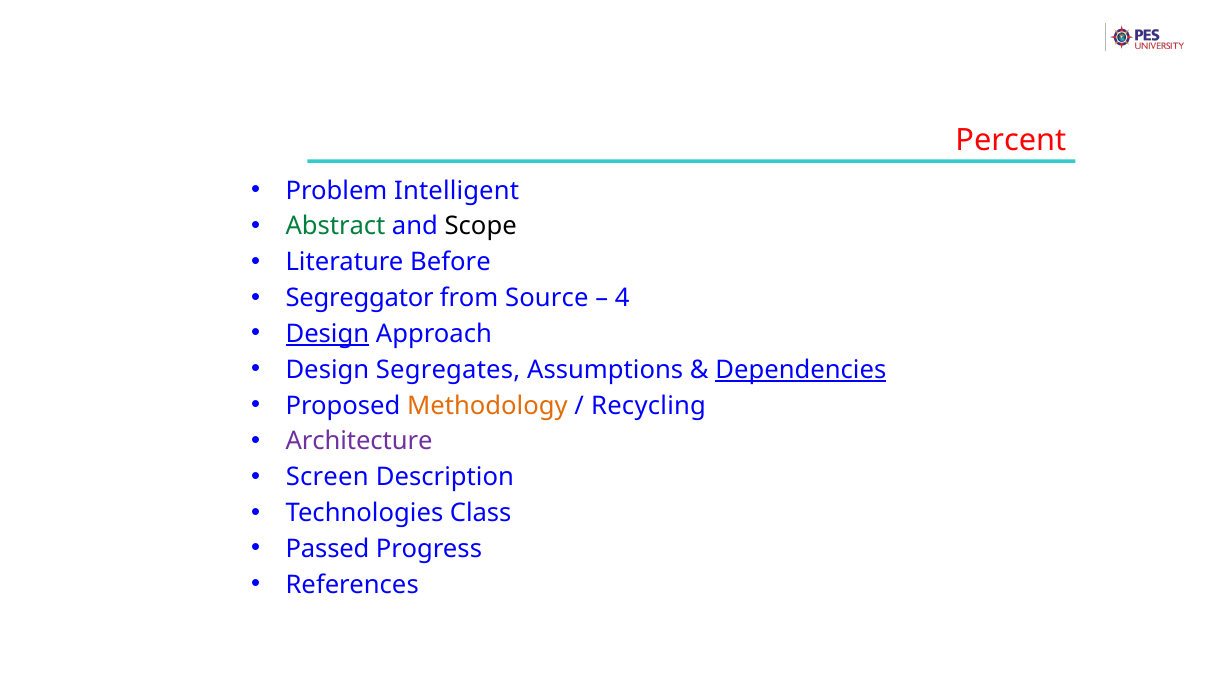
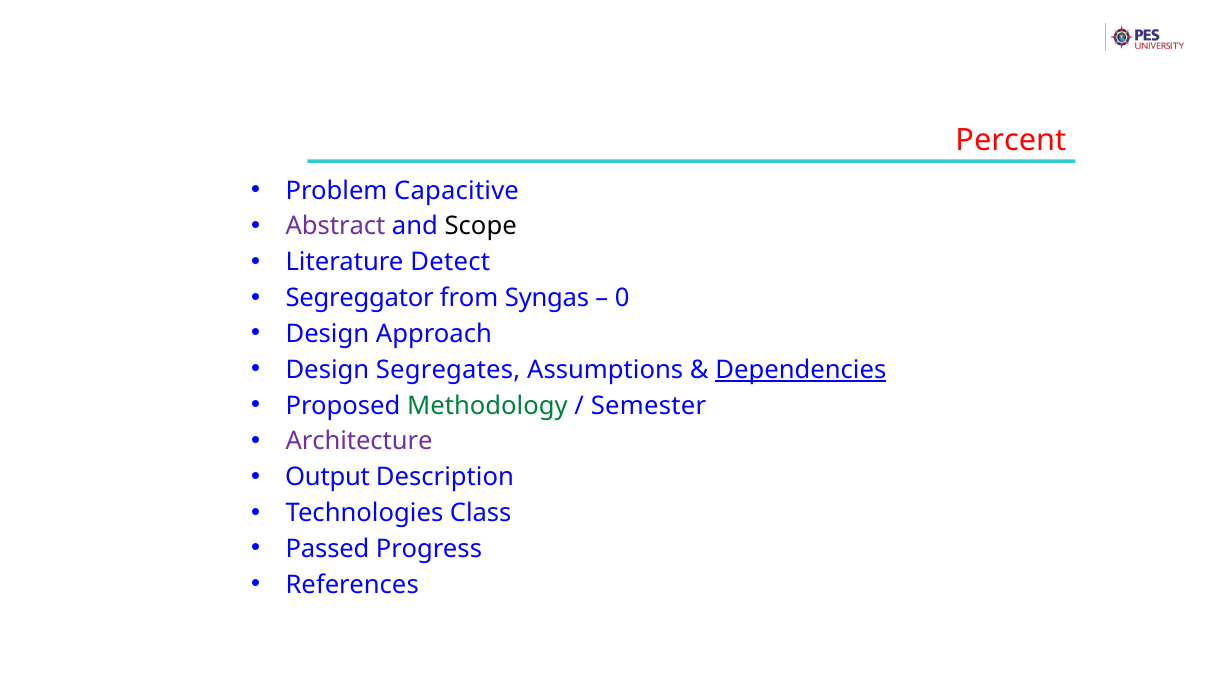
Intelligent: Intelligent -> Capacitive
Abstract colour: green -> purple
Before: Before -> Detect
Source: Source -> Syngas
4: 4 -> 0
Design at (327, 334) underline: present -> none
Methodology colour: orange -> green
Recycling: Recycling -> Semester
Screen: Screen -> Output
